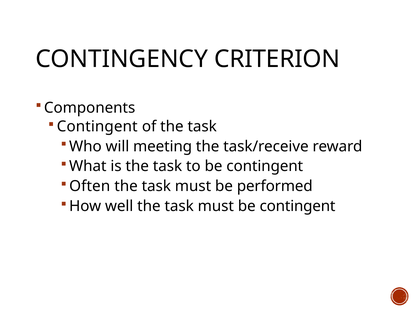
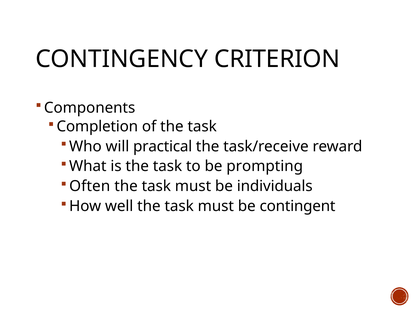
Contingent at (97, 126): Contingent -> Completion
meeting: meeting -> practical
to be contingent: contingent -> prompting
performed: performed -> individuals
